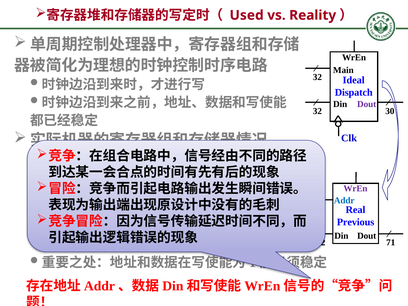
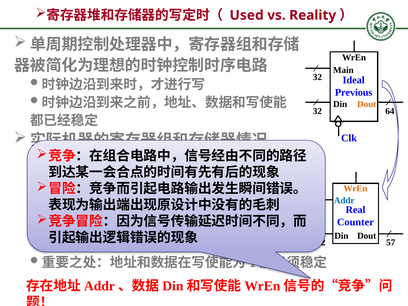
Dispatch: Dispatch -> Previous
Dout at (367, 104) colour: purple -> orange
30: 30 -> 64
WrEn at (355, 189) colour: purple -> orange
Previous: Previous -> Counter
71: 71 -> 57
